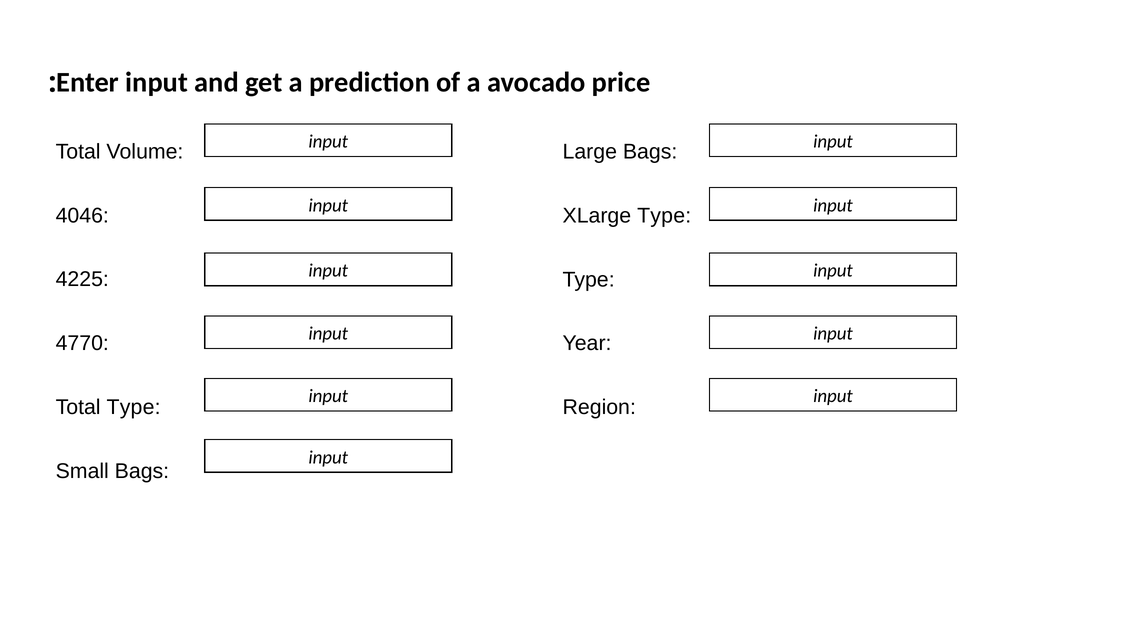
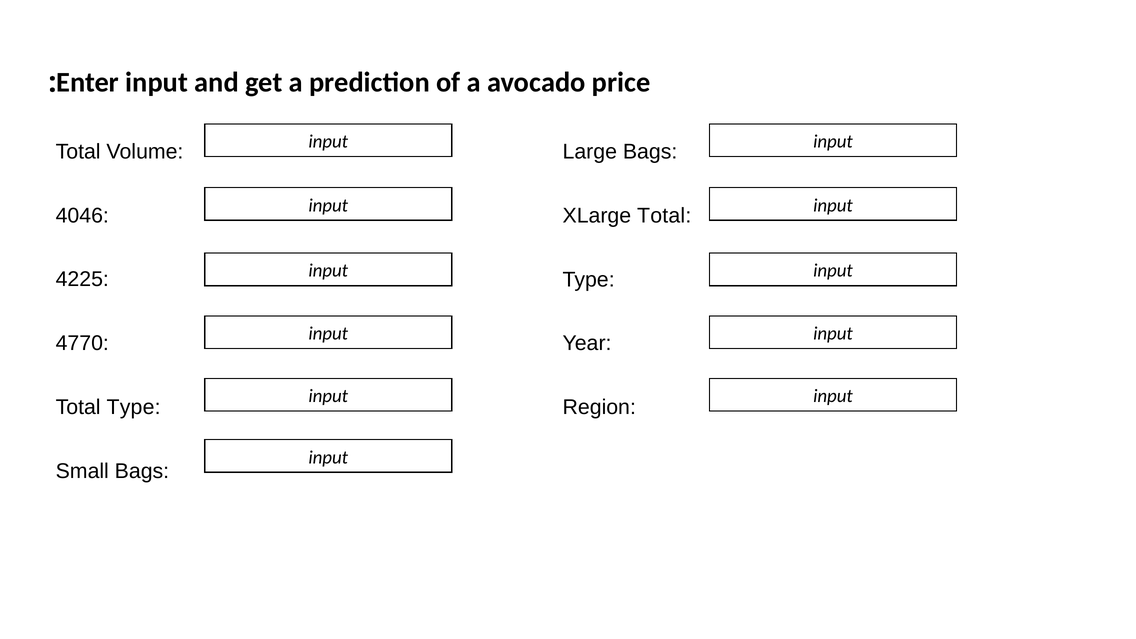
XLarge Type: Type -> Total
